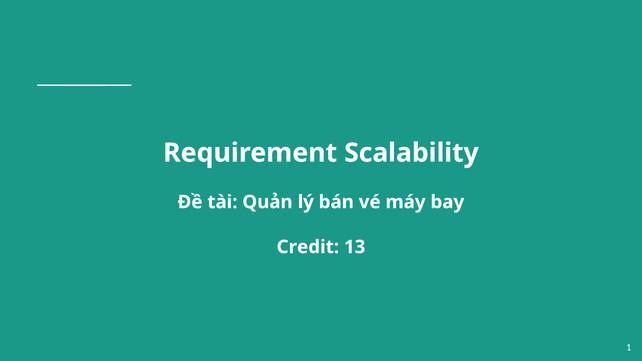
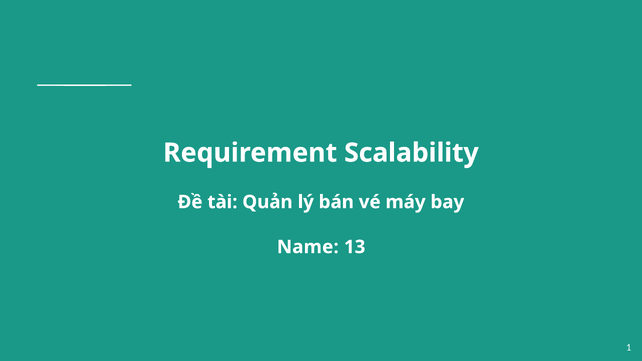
Credit: Credit -> Name
